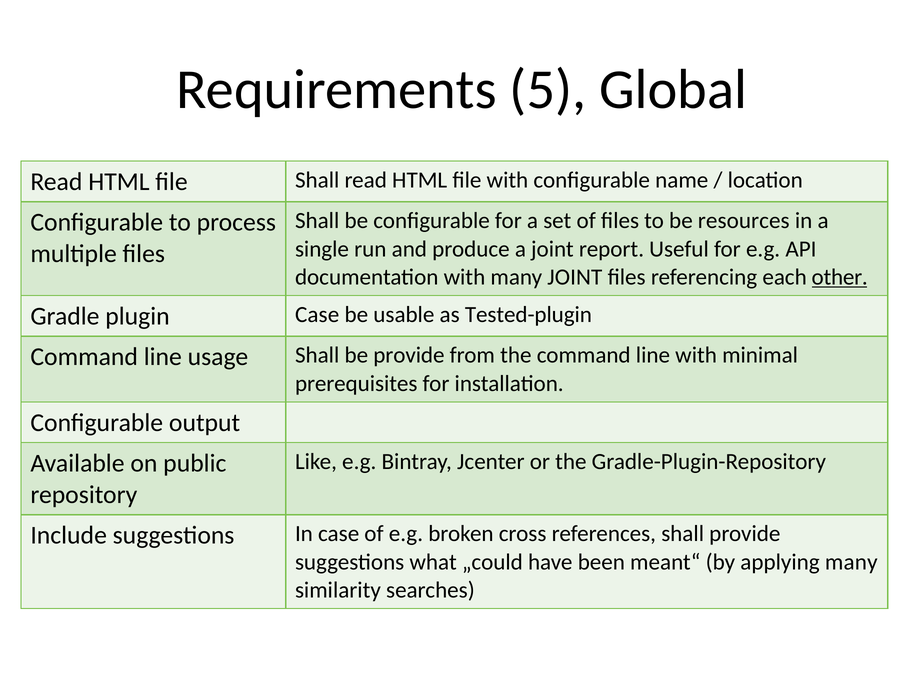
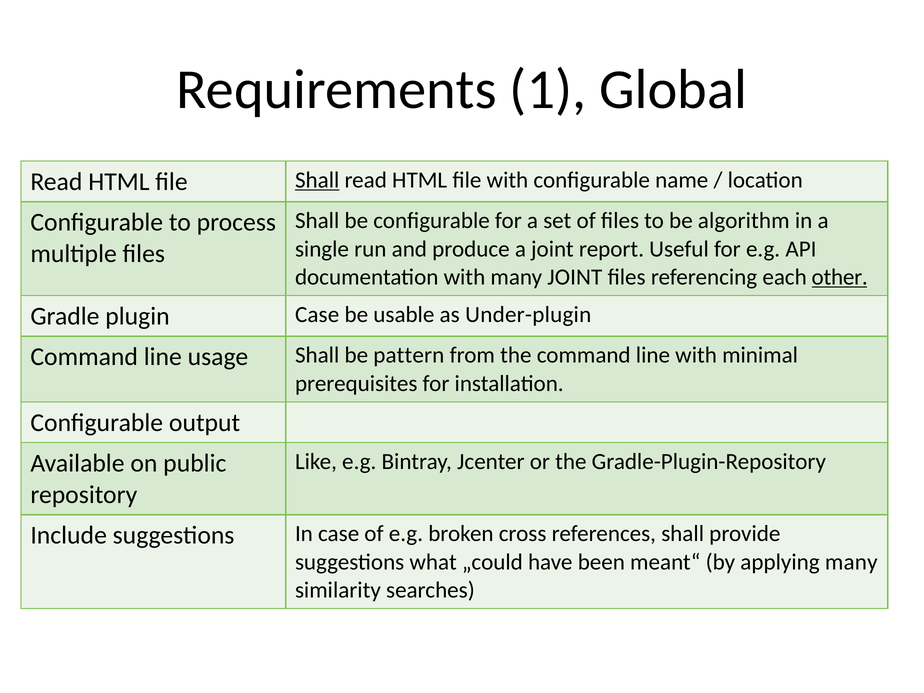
5: 5 -> 1
Shall at (317, 180) underline: none -> present
resources: resources -> algorithm
Tested-plugin: Tested-plugin -> Under-plugin
be provide: provide -> pattern
